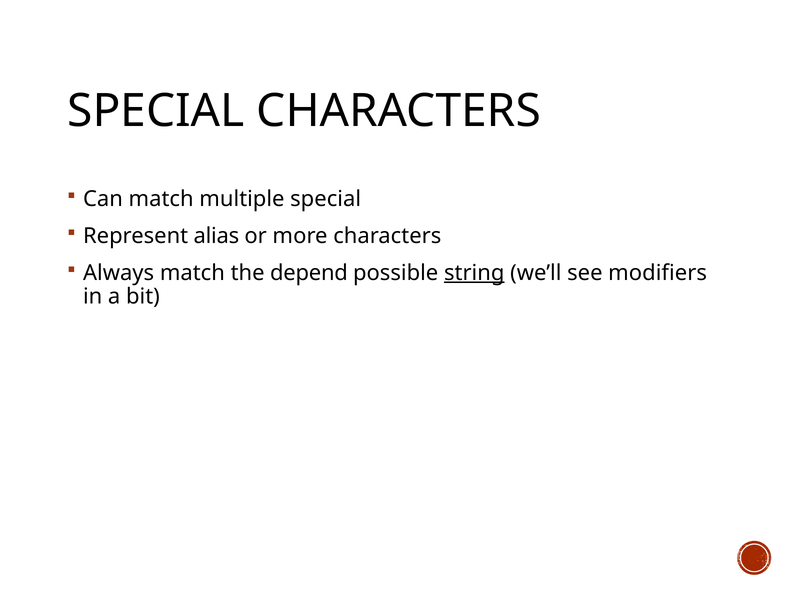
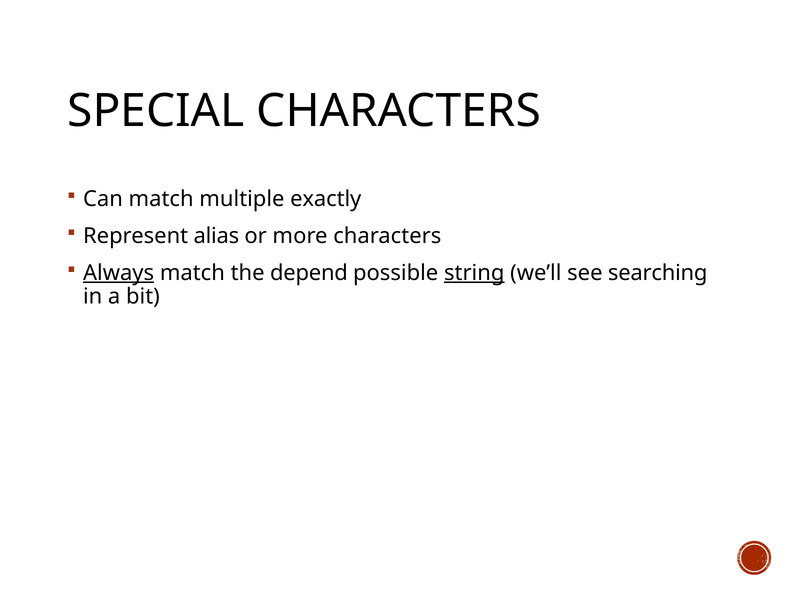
multiple special: special -> exactly
Always underline: none -> present
modifiers: modifiers -> searching
